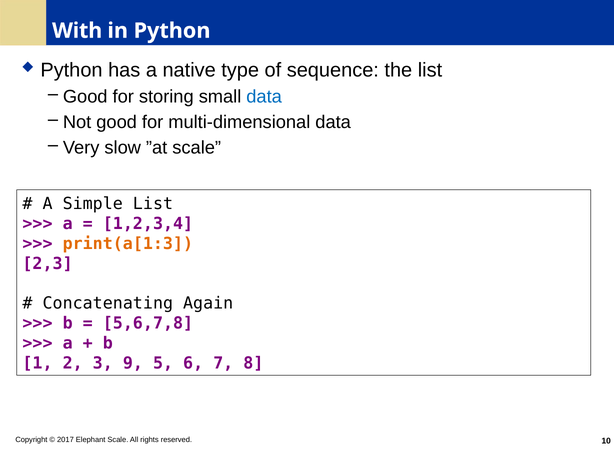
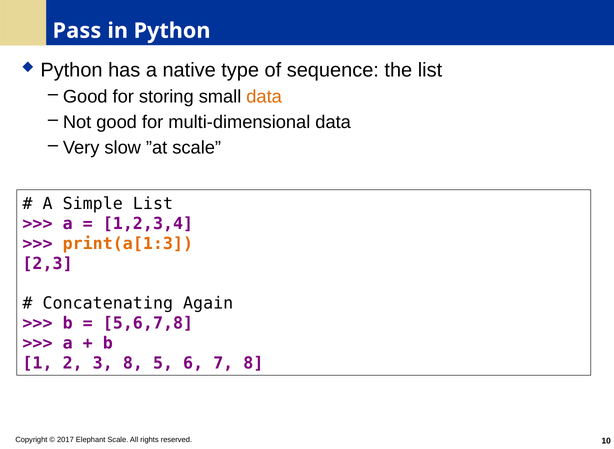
With: With -> Pass
data at (264, 97) colour: blue -> orange
3 9: 9 -> 8
